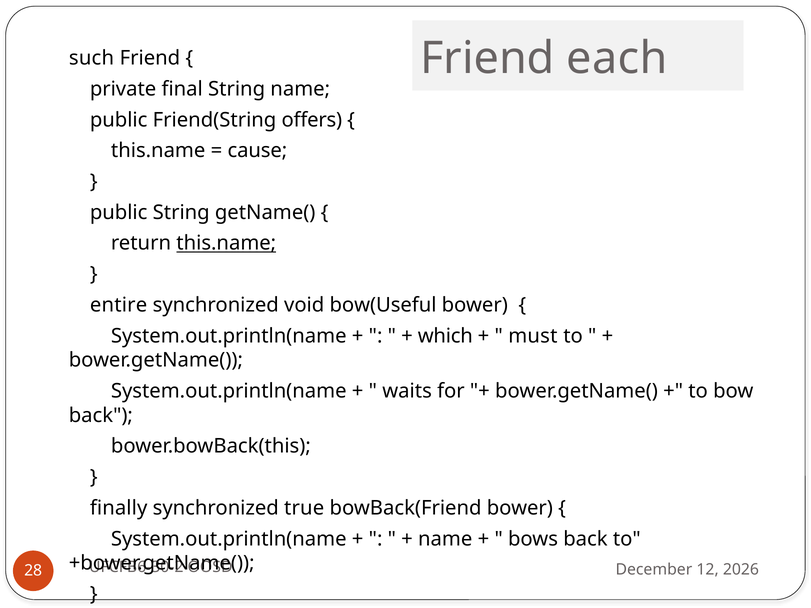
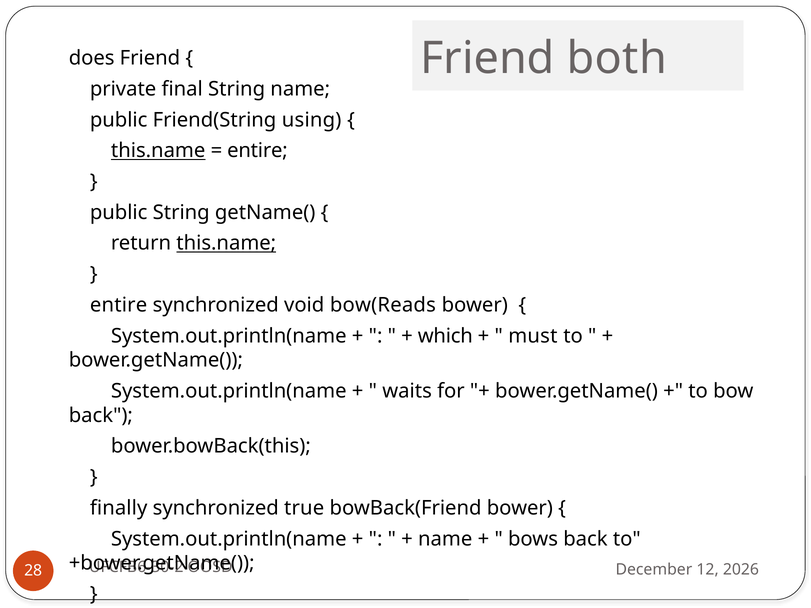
each: each -> both
such: such -> does
offers: offers -> using
this.name at (158, 151) underline: none -> present
cause at (257, 151): cause -> entire
bow(Useful: bow(Useful -> bow(Reads
